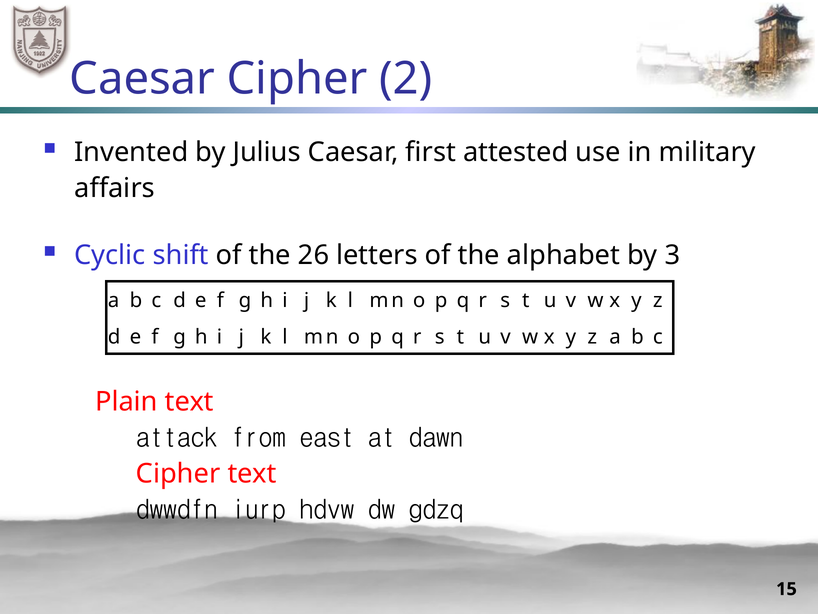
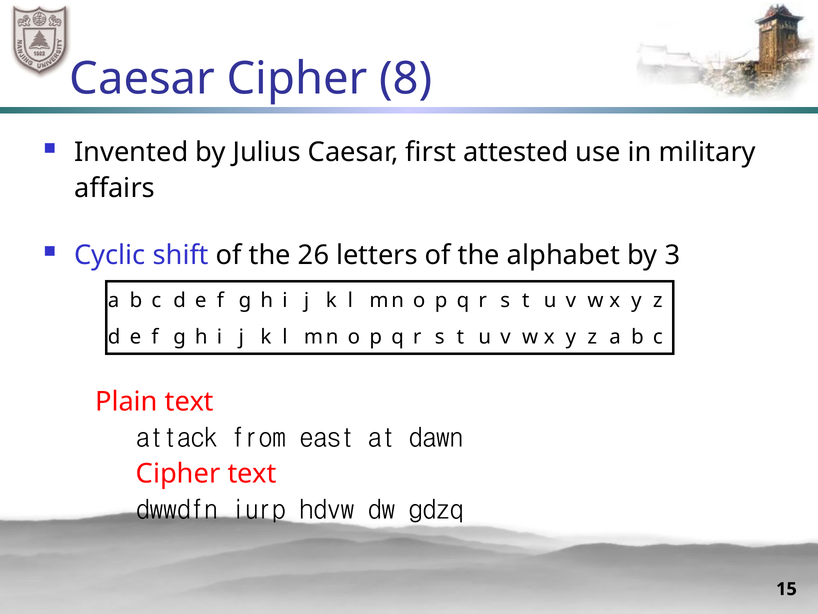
2: 2 -> 8
